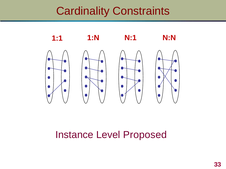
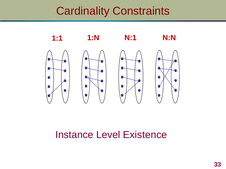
Proposed: Proposed -> Existence
